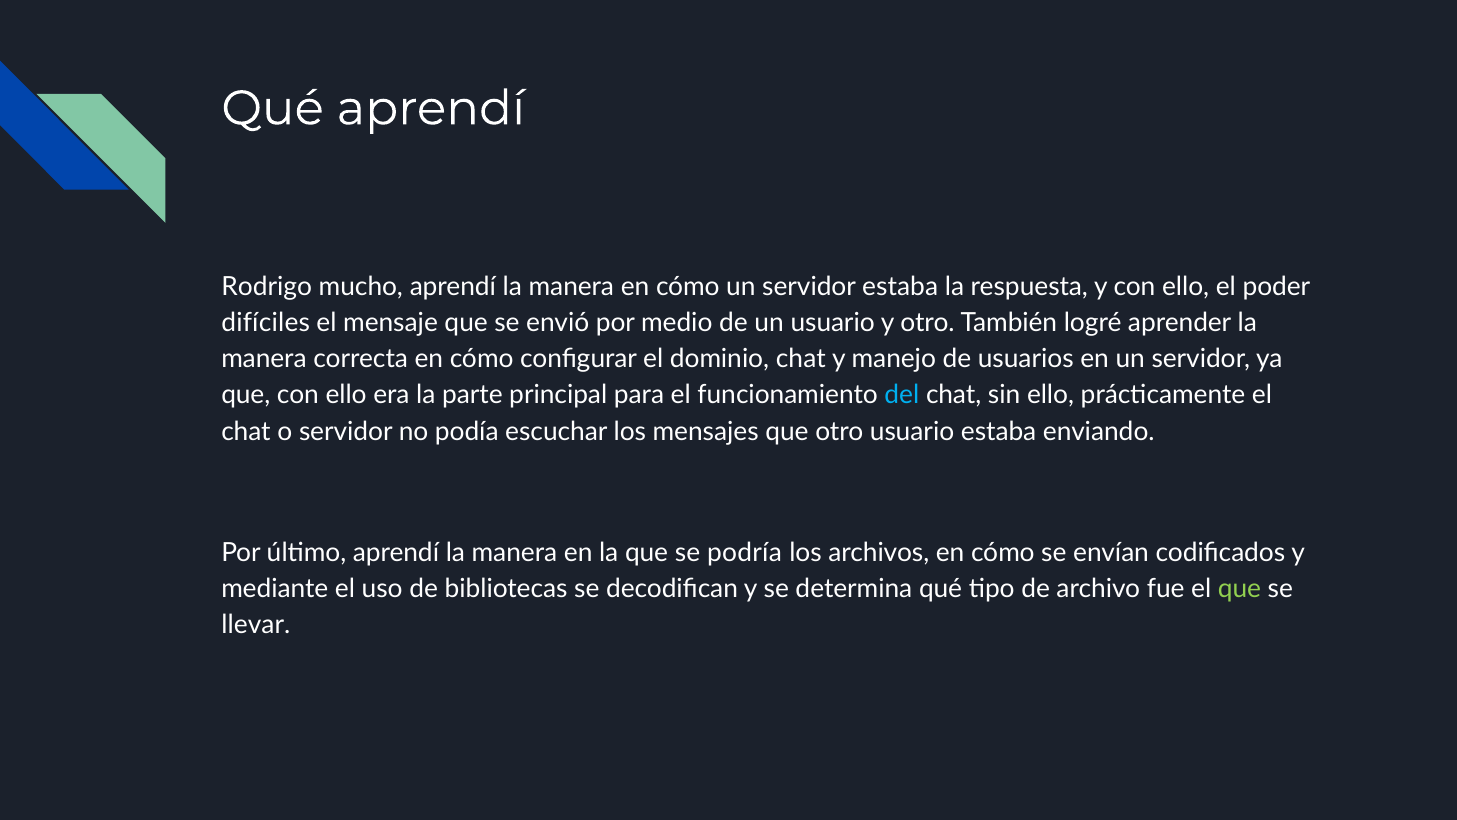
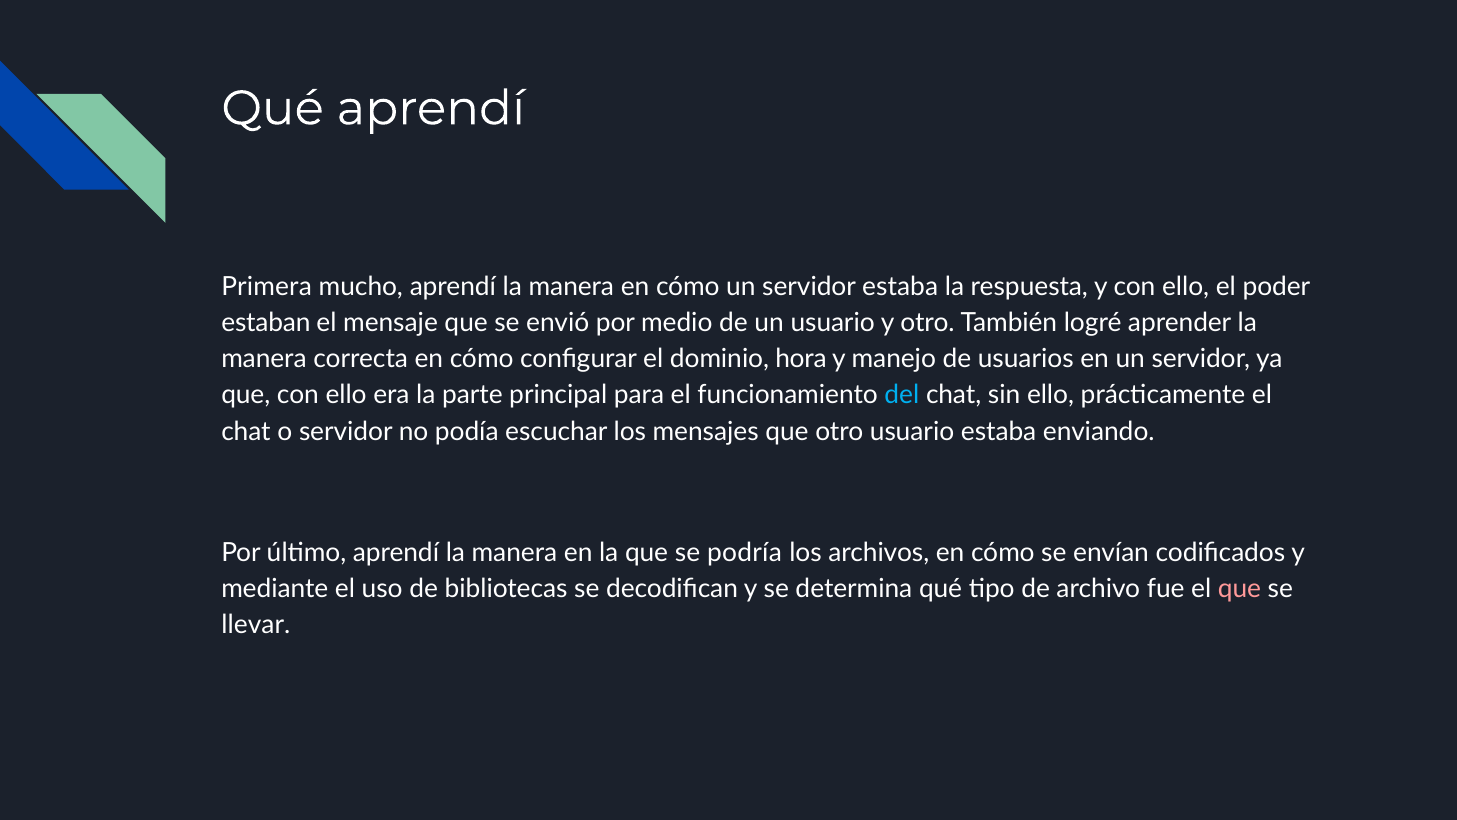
Rodrigo: Rodrigo -> Primera
difíciles: difíciles -> estaban
dominio chat: chat -> hora
que at (1240, 589) colour: light green -> pink
